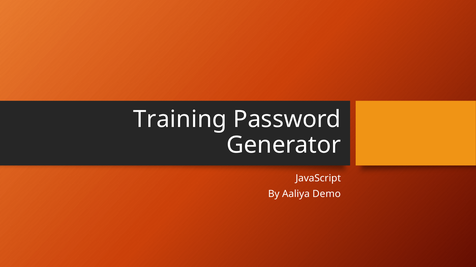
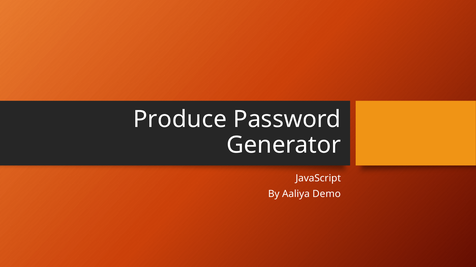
Training: Training -> Produce
